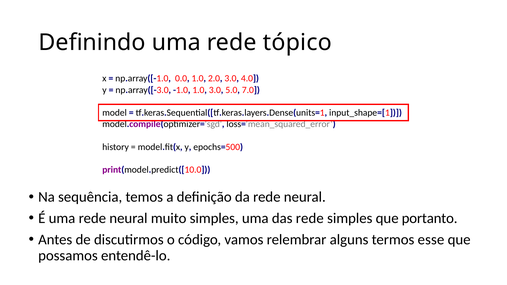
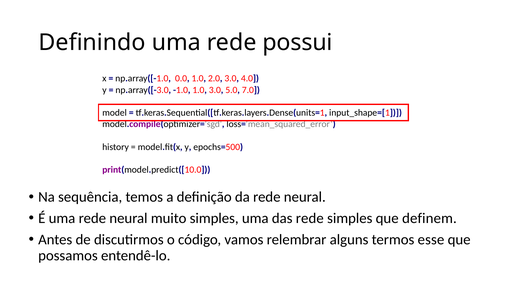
tópico: tópico -> possui
portanto: portanto -> definem
